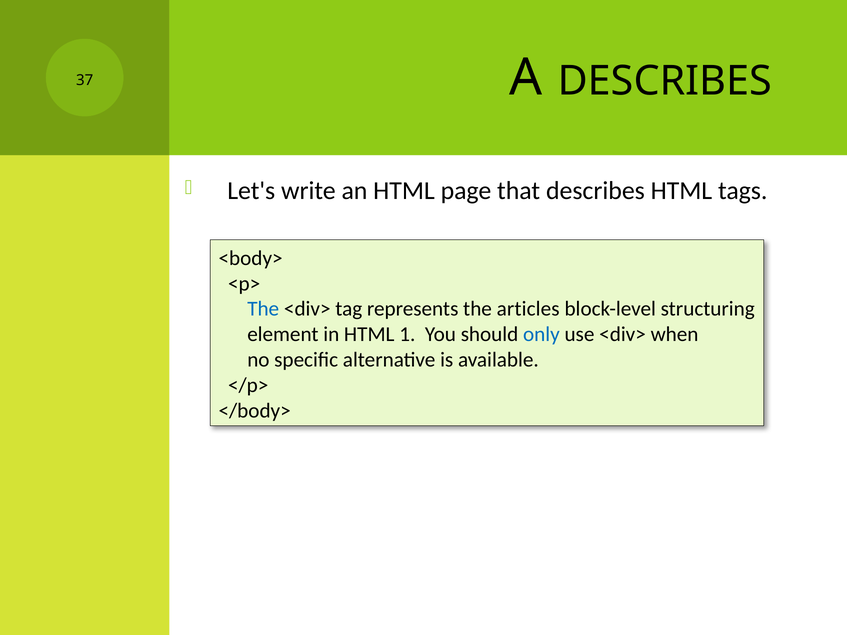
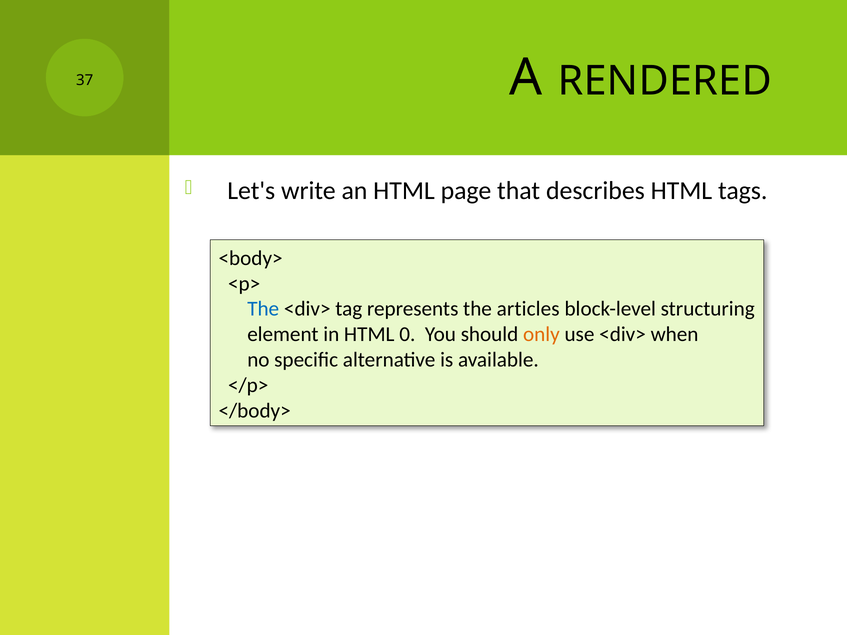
A DESCRIBES: DESCRIBES -> RENDERED
1: 1 -> 0
only colour: blue -> orange
